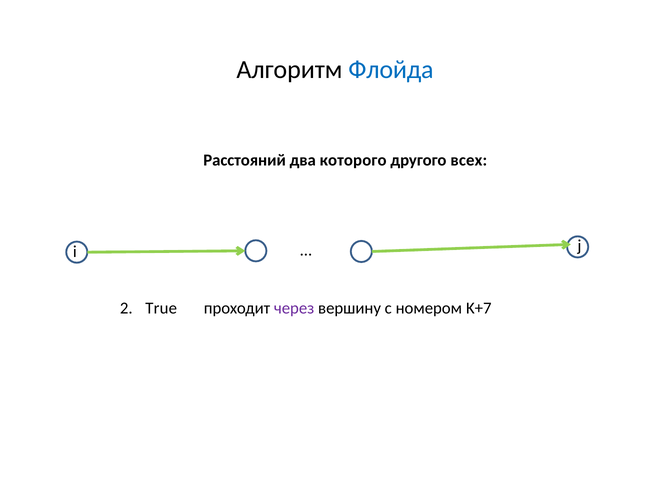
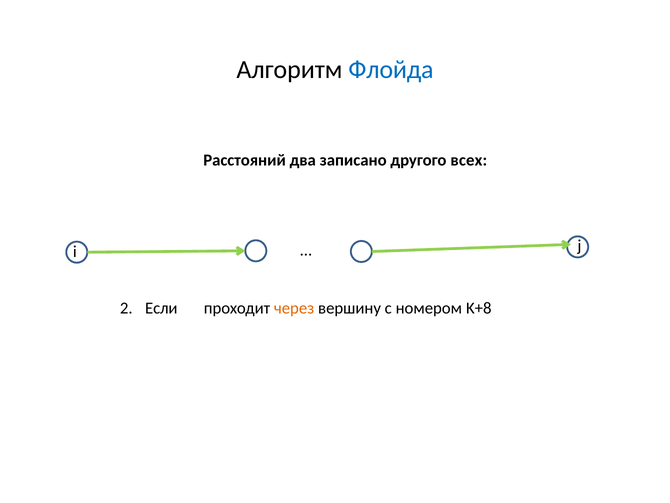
которого: которого -> записано
True: True -> Если
через colour: purple -> orange
K+7: K+7 -> K+8
